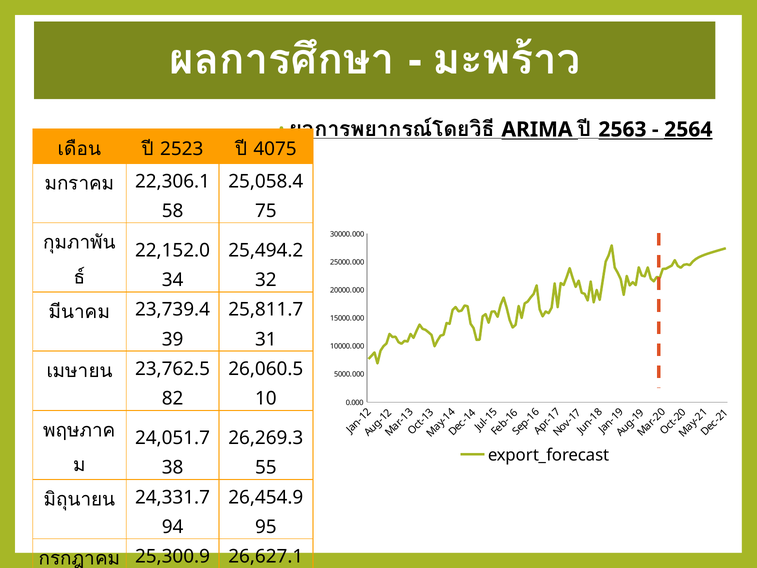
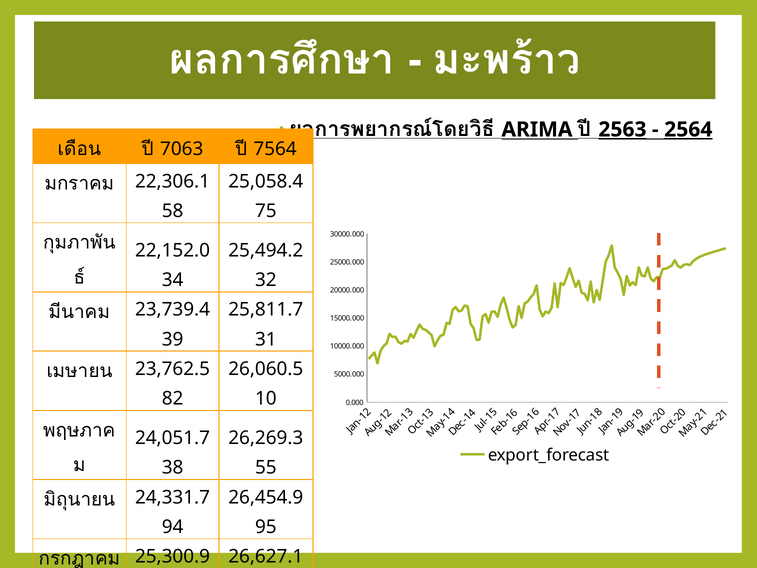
2563 underline: none -> present
2523: 2523 -> 7063
4075: 4075 -> 7564
